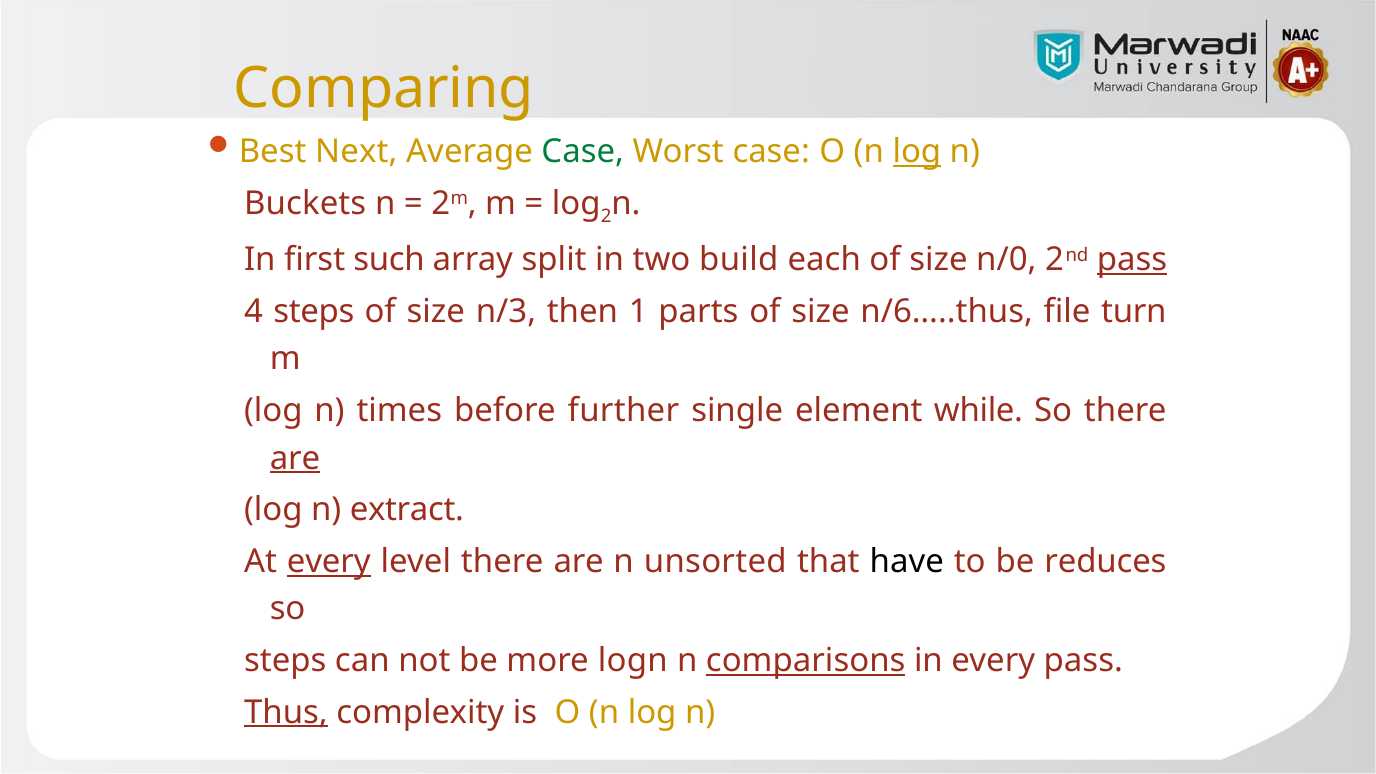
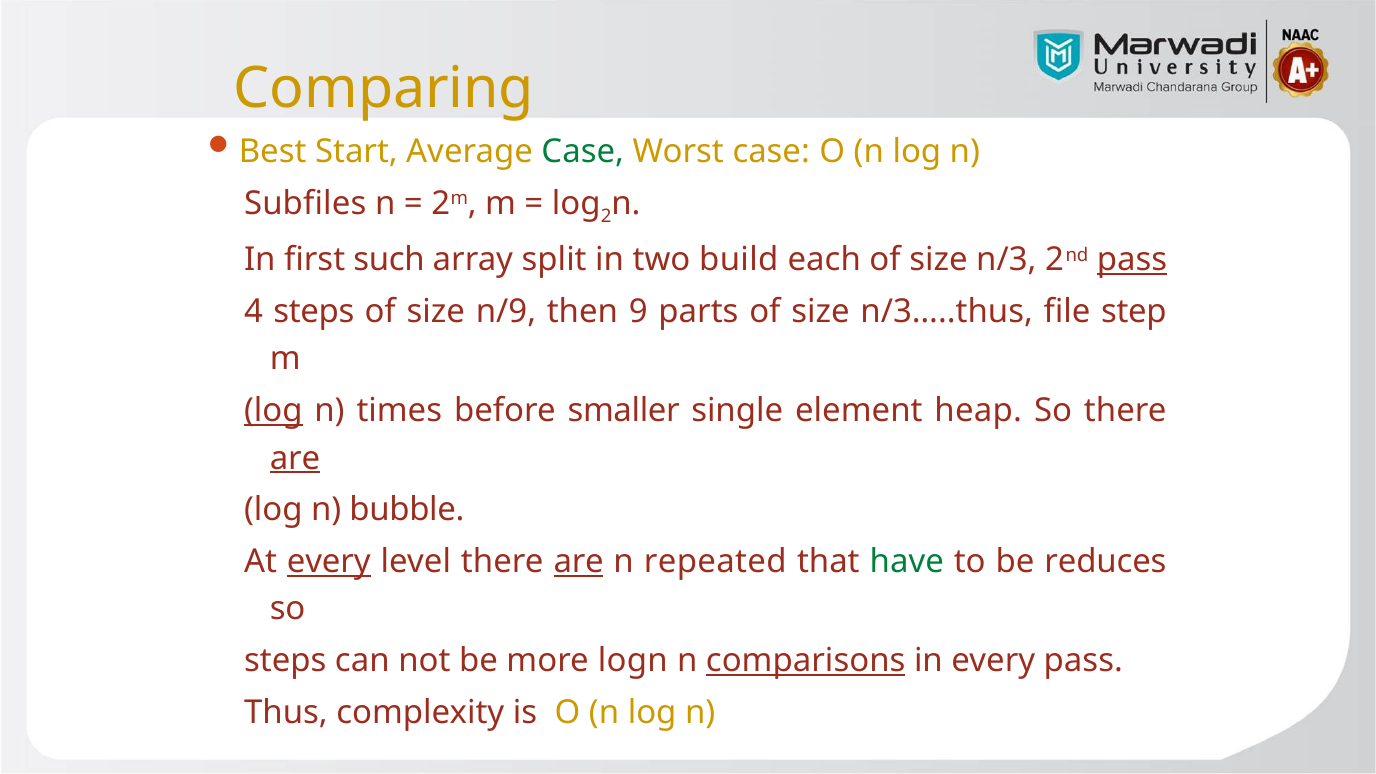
Next: Next -> Start
log at (917, 152) underline: present -> none
Buckets: Buckets -> Subfiles
n/0: n/0 -> n/3
n/3: n/3 -> n/9
1: 1 -> 9
n/6…..thus: n/6…..thus -> n/3…..thus
turn: turn -> step
log at (273, 411) underline: none -> present
further: further -> smaller
while: while -> heap
extract: extract -> bubble
are at (579, 561) underline: none -> present
unsorted: unsorted -> repeated
have colour: black -> green
Thus underline: present -> none
